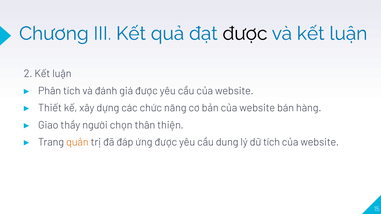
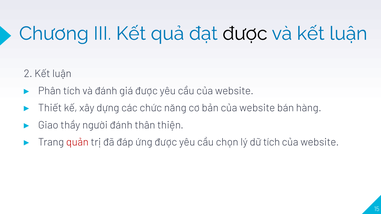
người chọn: chọn -> đánh
quản colour: orange -> red
dung: dung -> chọn
